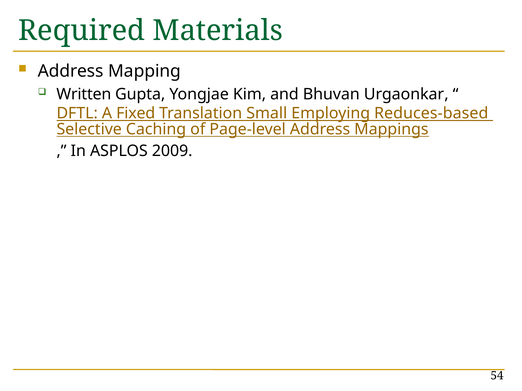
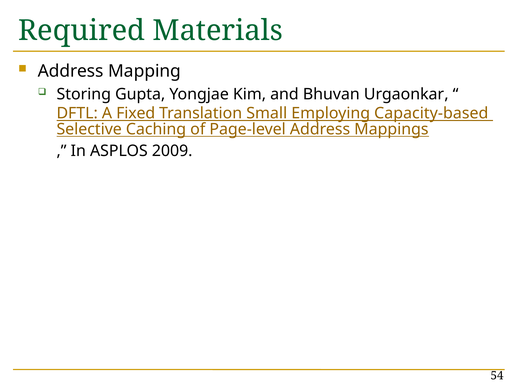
Written: Written -> Storing
Reduces-based: Reduces-based -> Capacity-based
